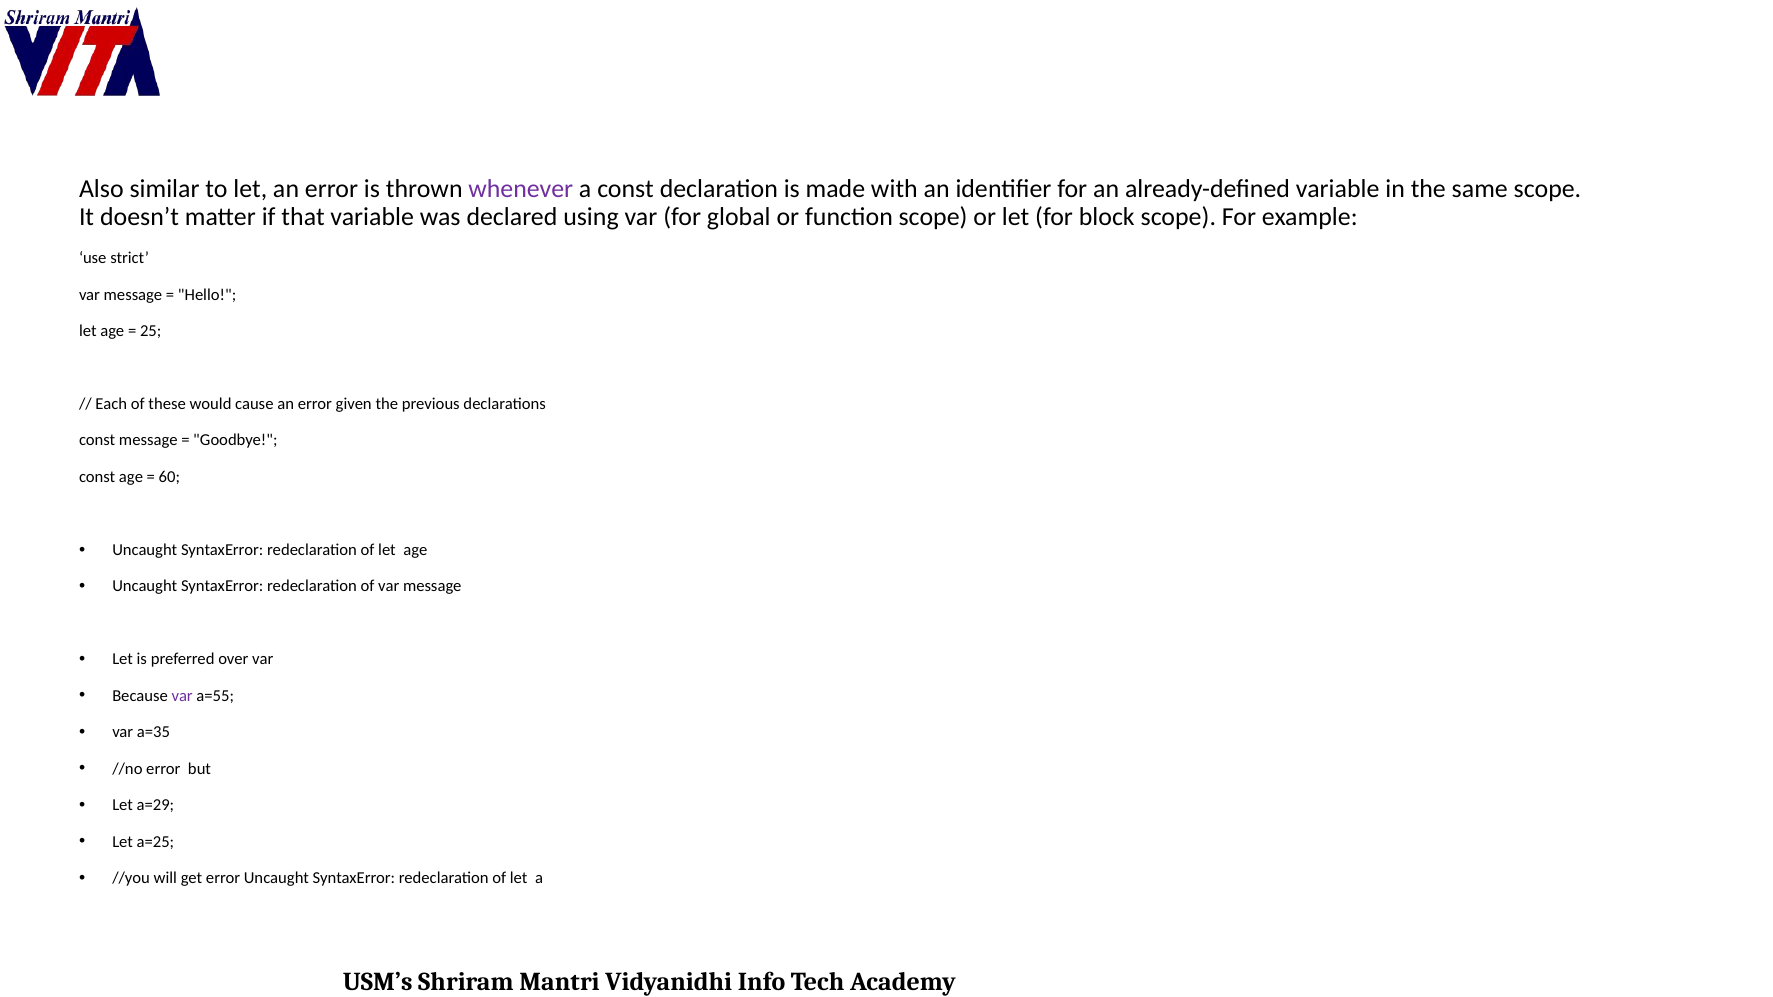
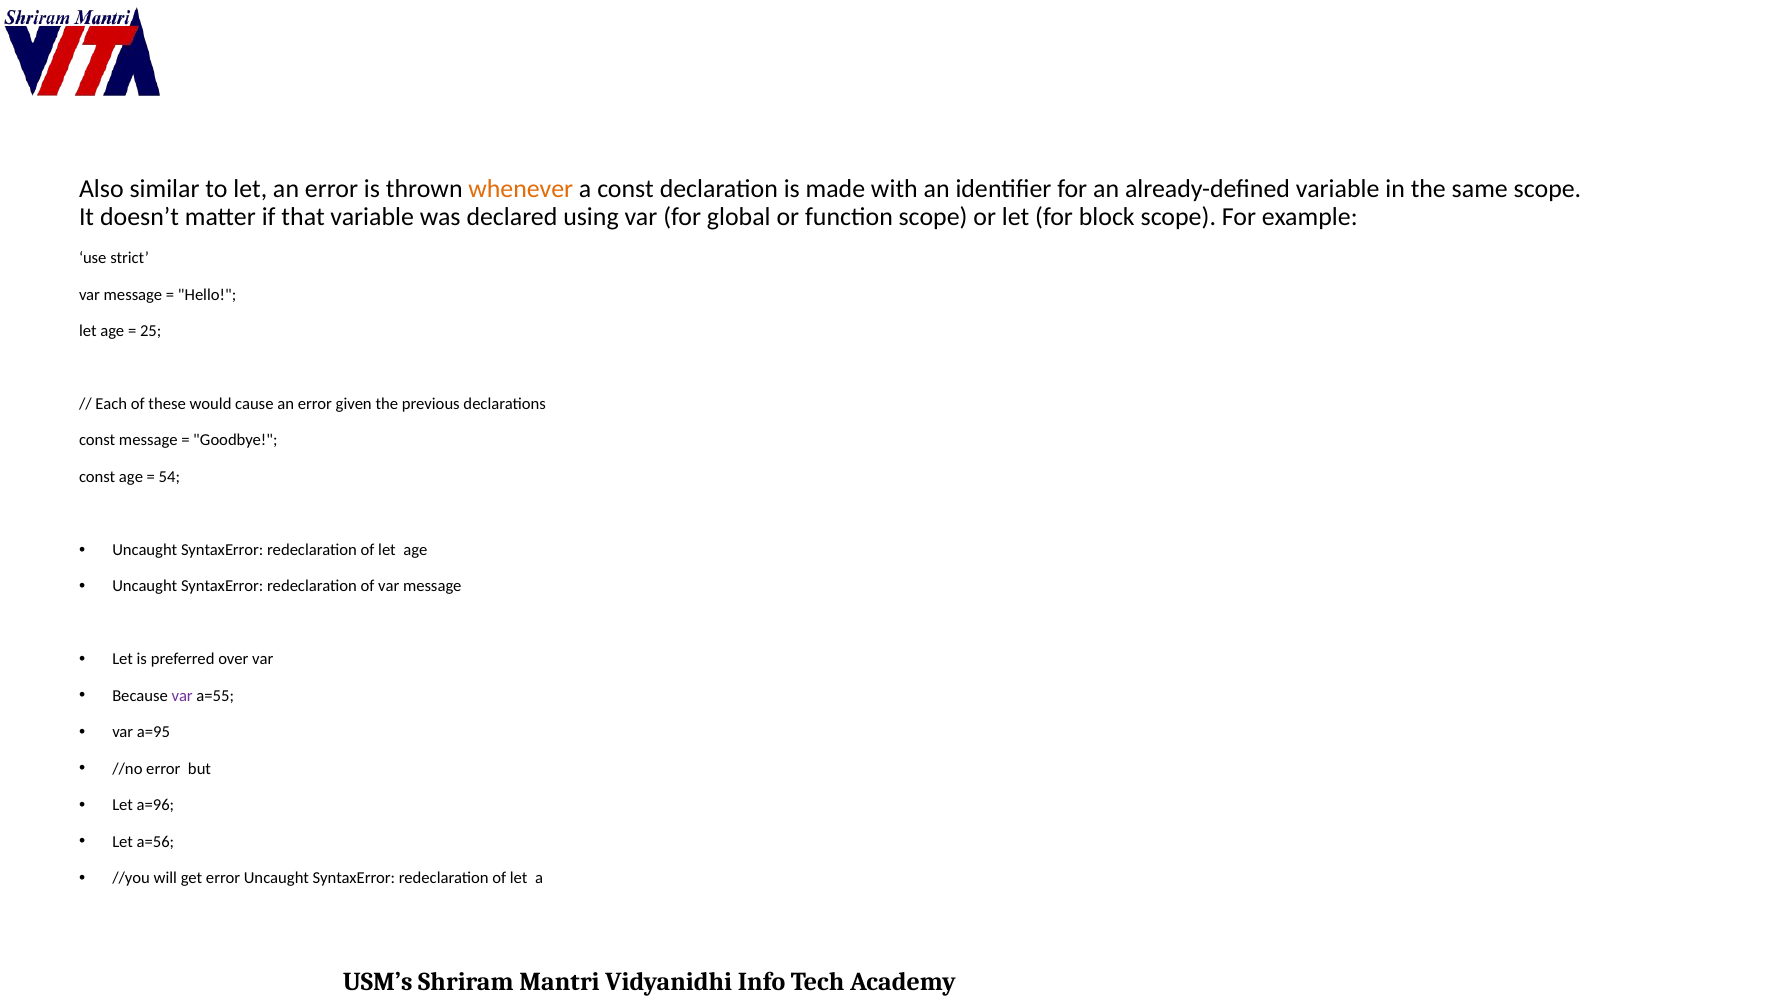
whenever colour: purple -> orange
60: 60 -> 54
a=35: a=35 -> a=95
a=29: a=29 -> a=96
a=25: a=25 -> a=56
